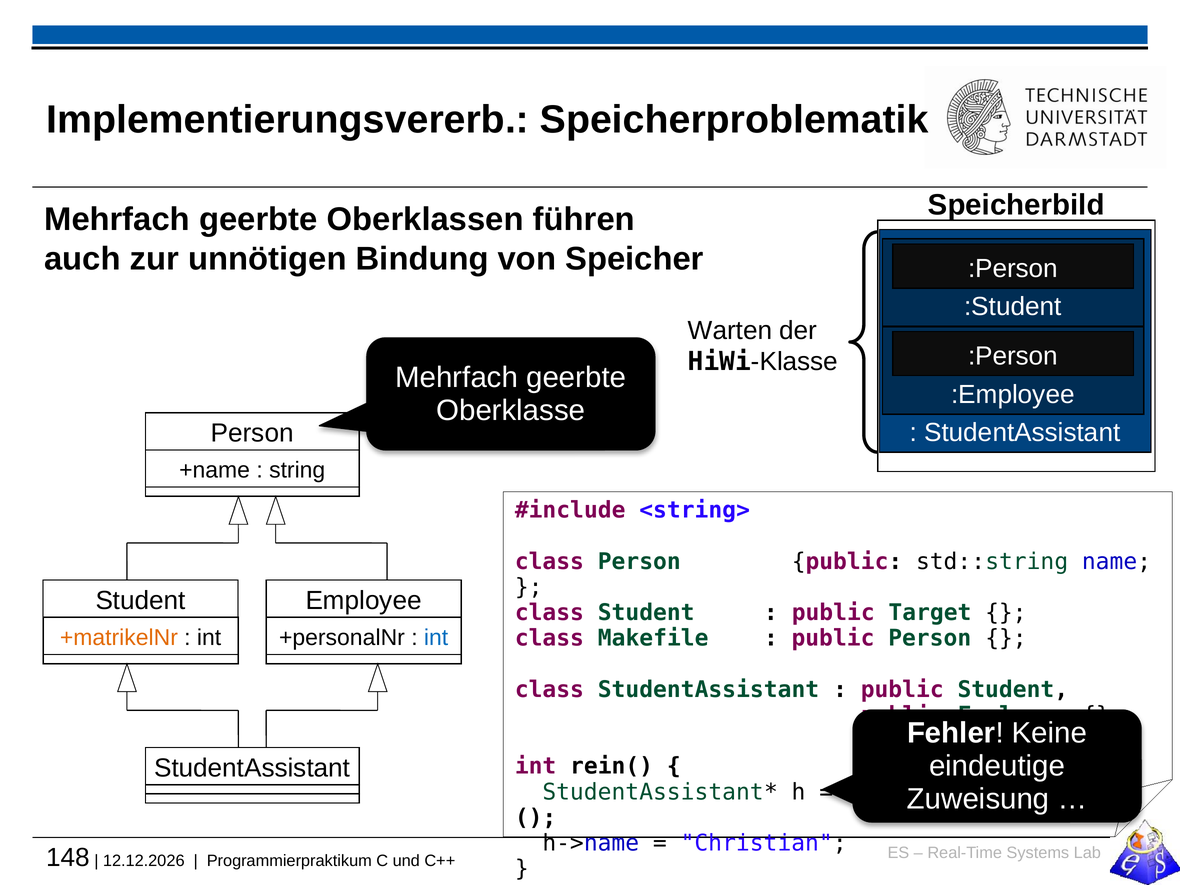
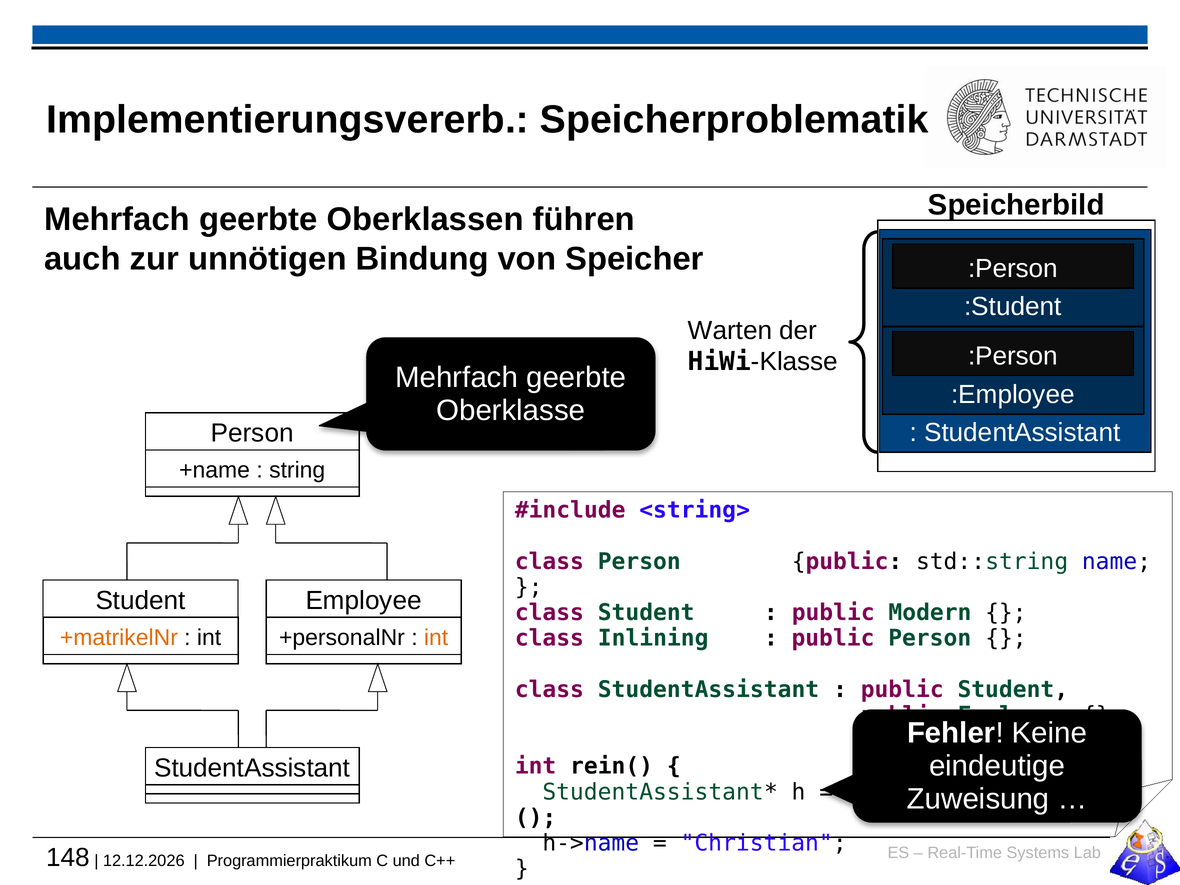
Target: Target -> Modern
int at (436, 638) colour: blue -> orange
Makefile: Makefile -> Inlining
